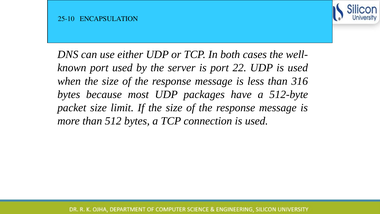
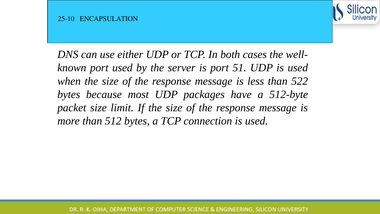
22: 22 -> 51
316: 316 -> 522
